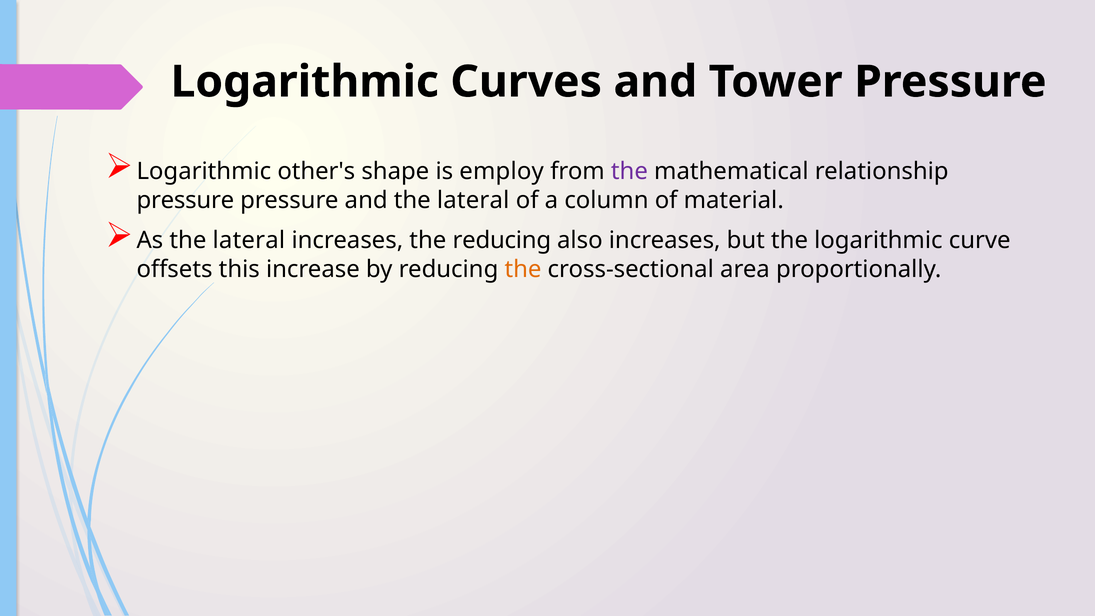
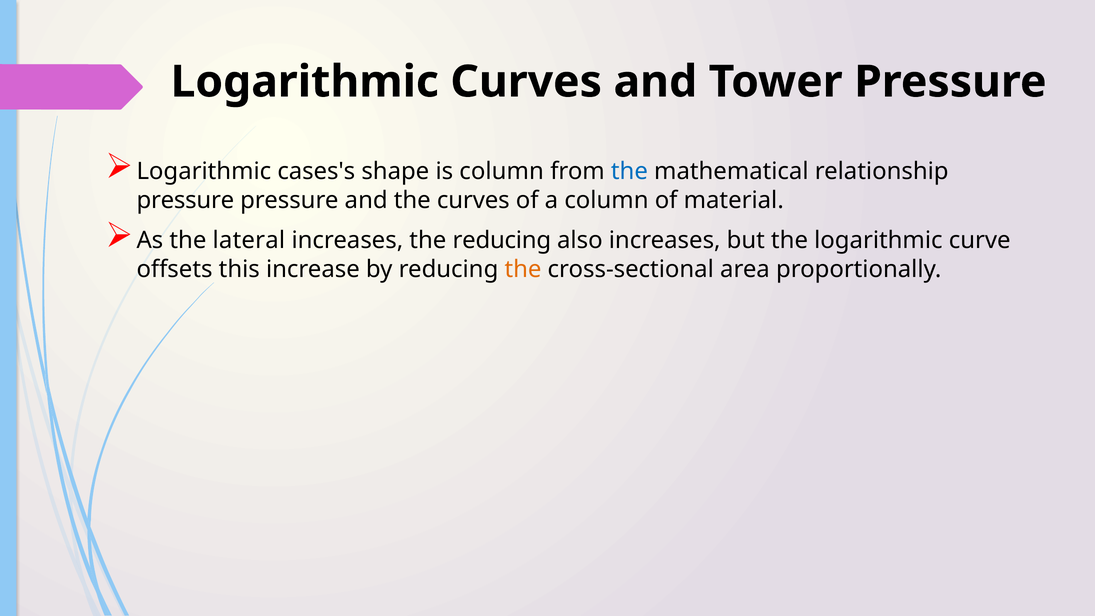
other's: other's -> cases's
is employ: employ -> column
the at (629, 172) colour: purple -> blue
and the lateral: lateral -> curves
